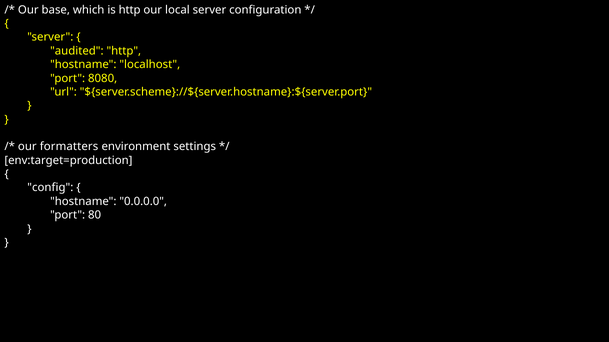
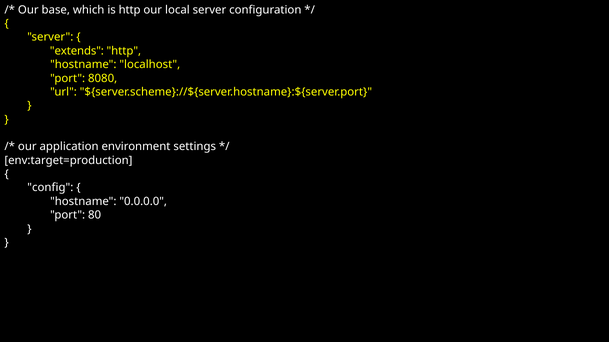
audited: audited -> extends
formatters: formatters -> application
